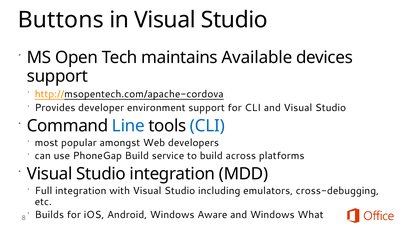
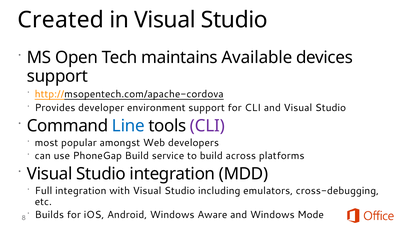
Buttons: Buttons -> Created
CLI at (207, 126) colour: blue -> purple
What: What -> Mode
